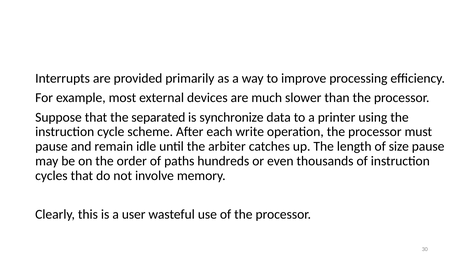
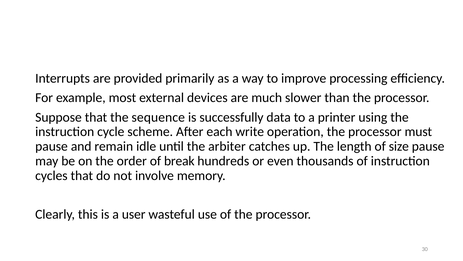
separated: separated -> sequence
synchronize: synchronize -> successfully
paths: paths -> break
